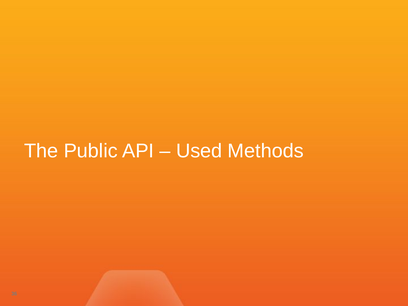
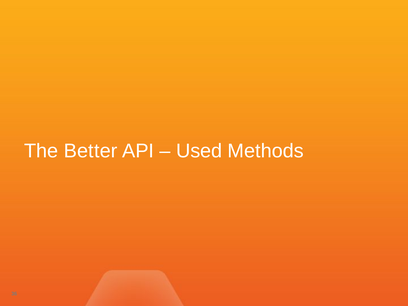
Public: Public -> Better
